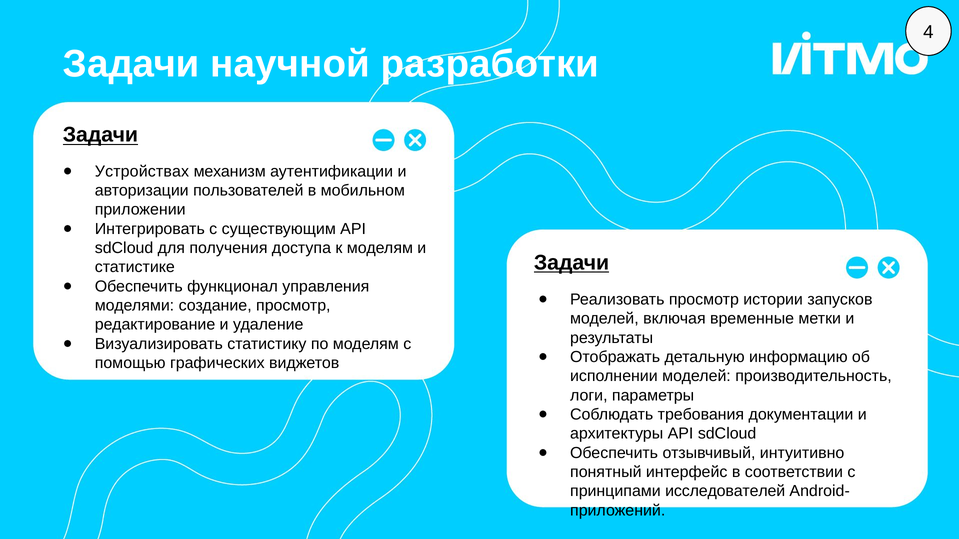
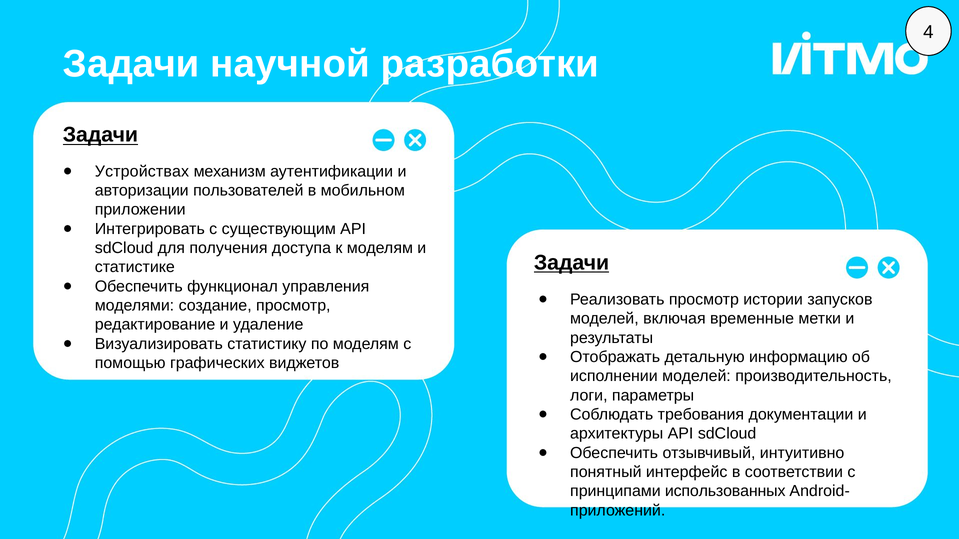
исследователей: исследователей -> использованных
